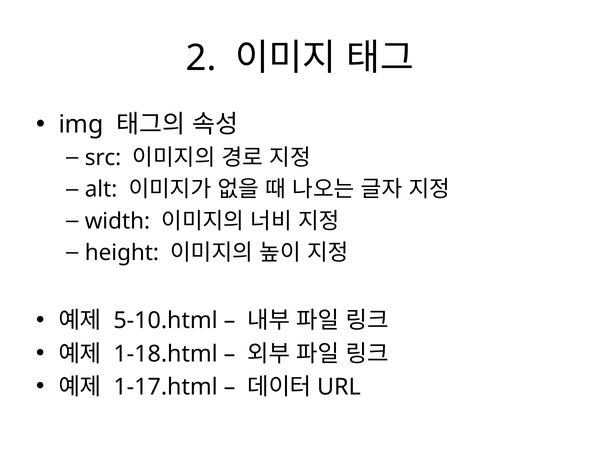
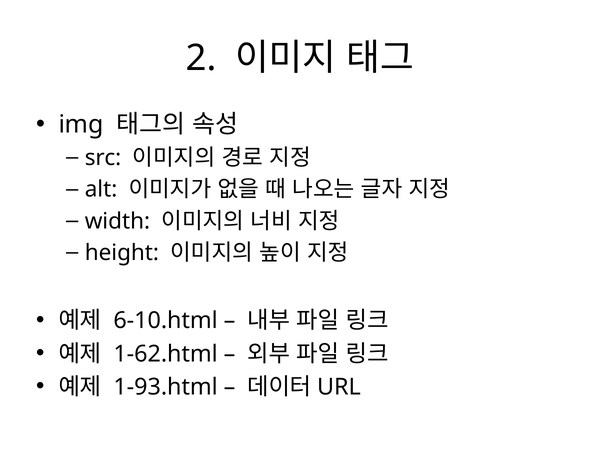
5-10.html: 5-10.html -> 6-10.html
1-18.html: 1-18.html -> 1-62.html
1-17.html: 1-17.html -> 1-93.html
